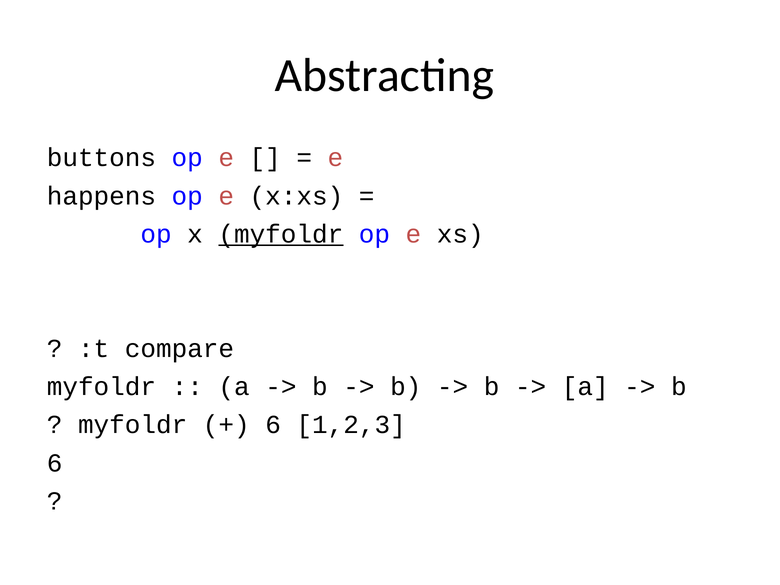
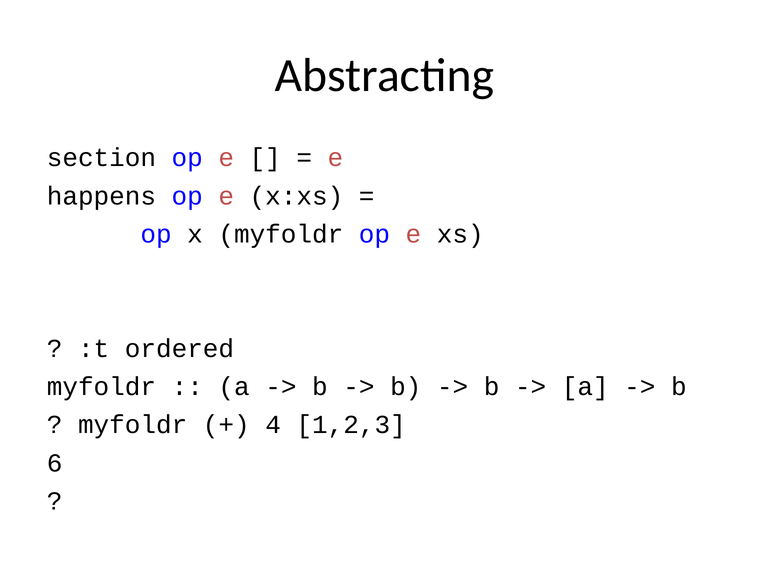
buttons: buttons -> section
myfoldr at (281, 234) underline: present -> none
compare: compare -> ordered
6 at (273, 425): 6 -> 4
